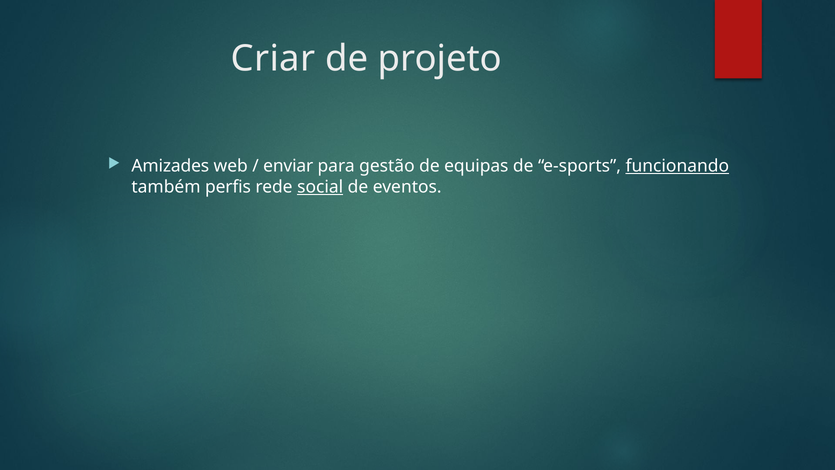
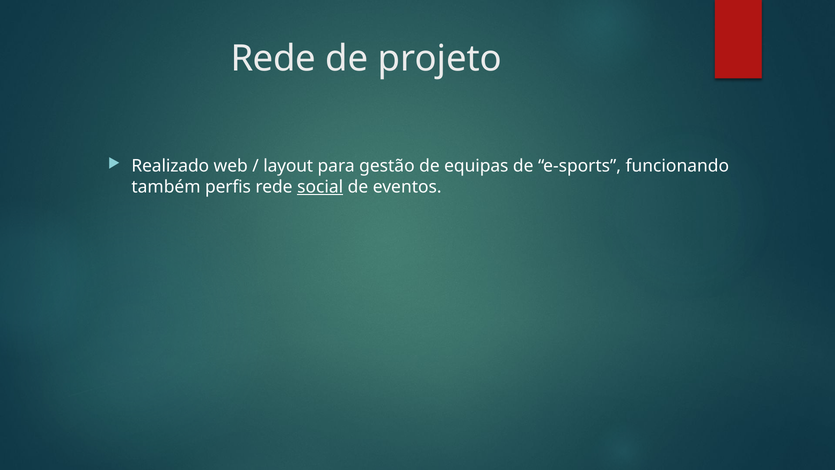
Criar at (273, 59): Criar -> Rede
Amizades: Amizades -> Realizado
enviar: enviar -> layout
funcionando underline: present -> none
